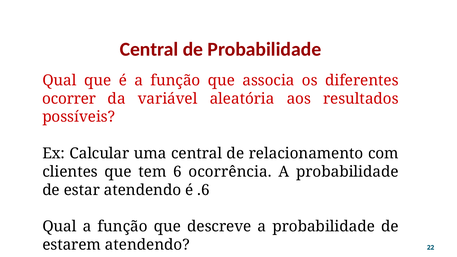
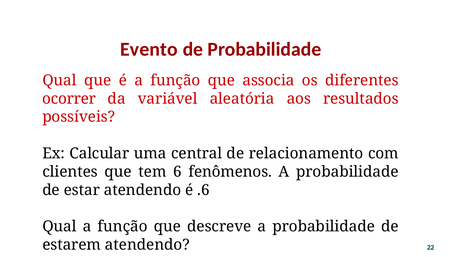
Central at (149, 49): Central -> Evento
ocorrência: ocorrência -> fenômenos
